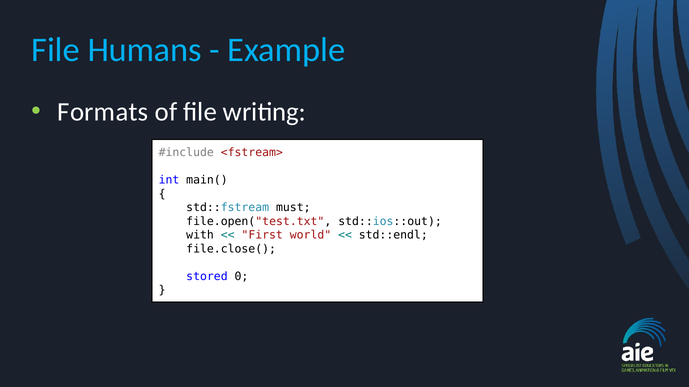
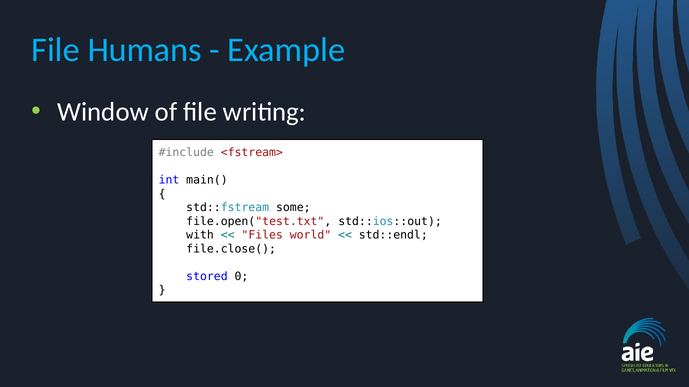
Formats: Formats -> Window
must: must -> some
First: First -> Files
